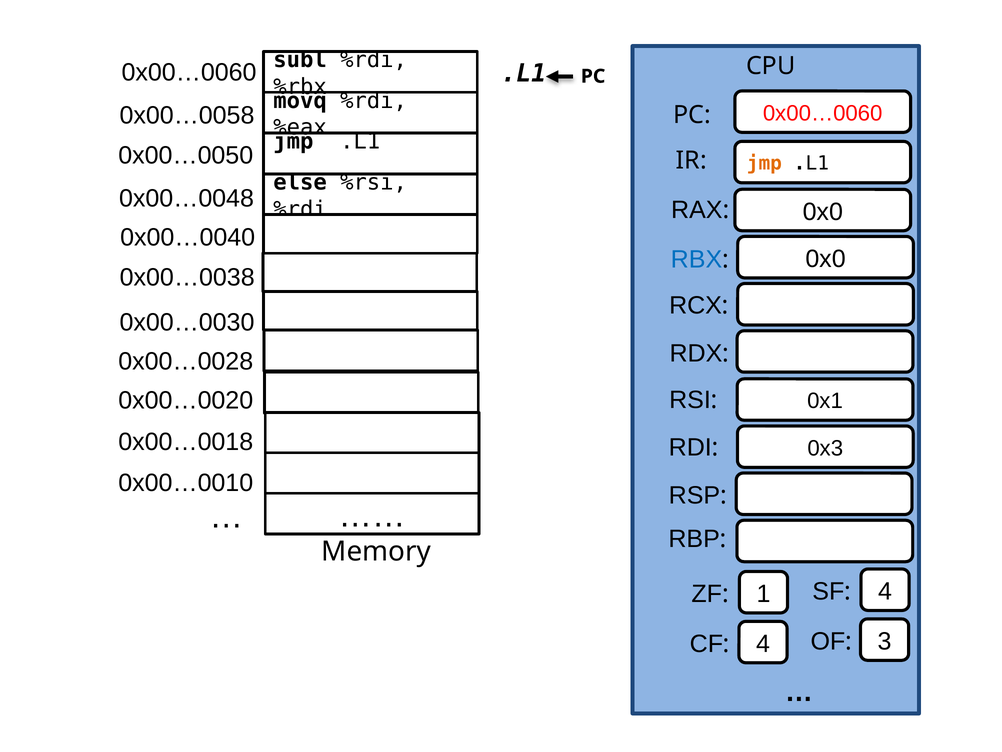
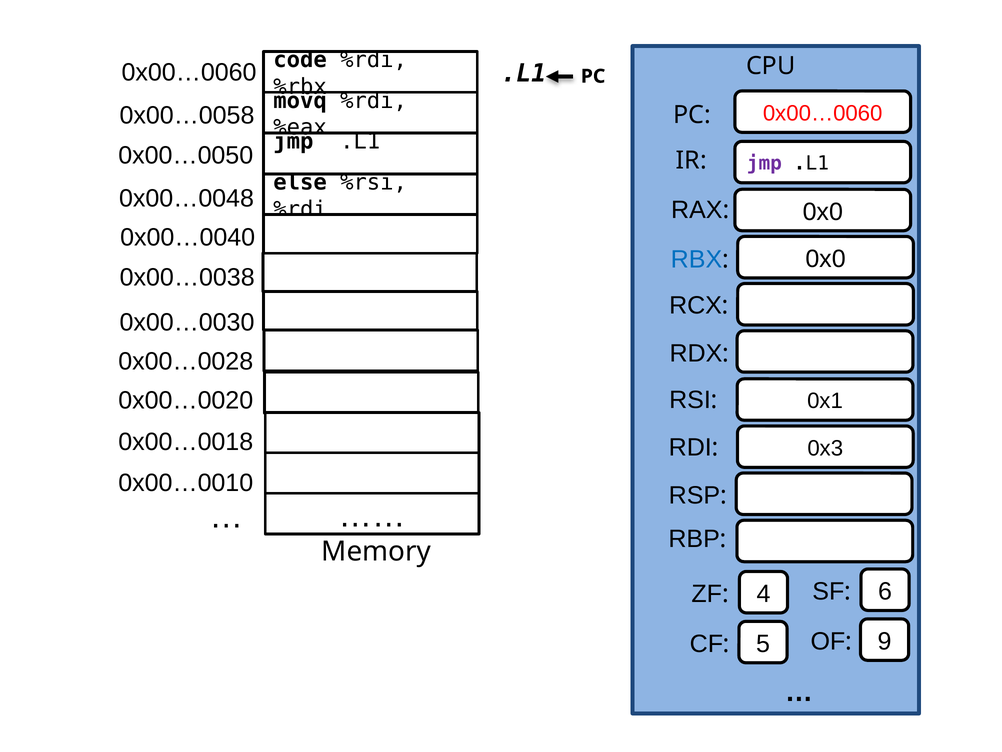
subl: subl -> code
jmp at (764, 163) colour: orange -> purple
1: 1 -> 4
4 at (885, 591): 4 -> 6
4 at (763, 643): 4 -> 5
3: 3 -> 9
